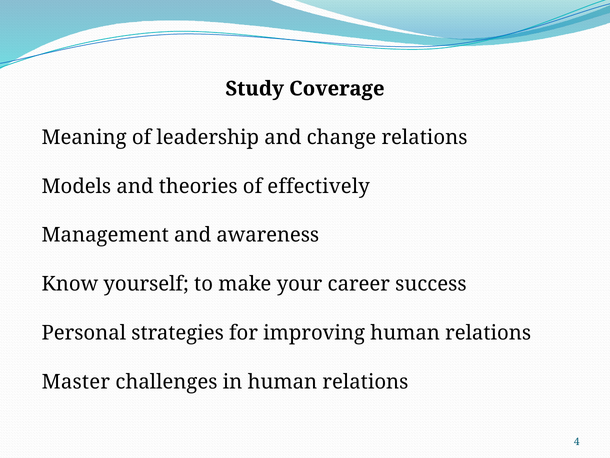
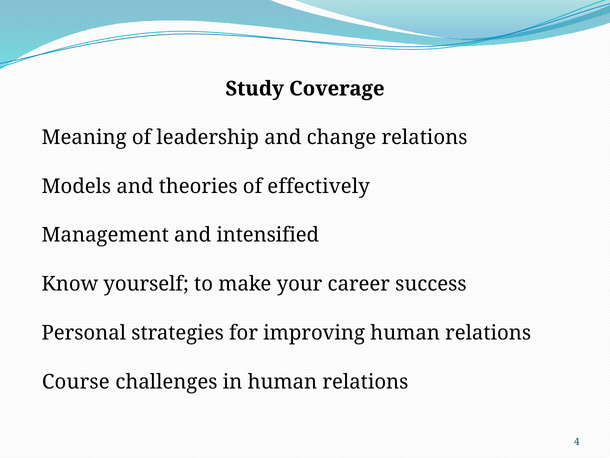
awareness: awareness -> intensified
Master: Master -> Course
